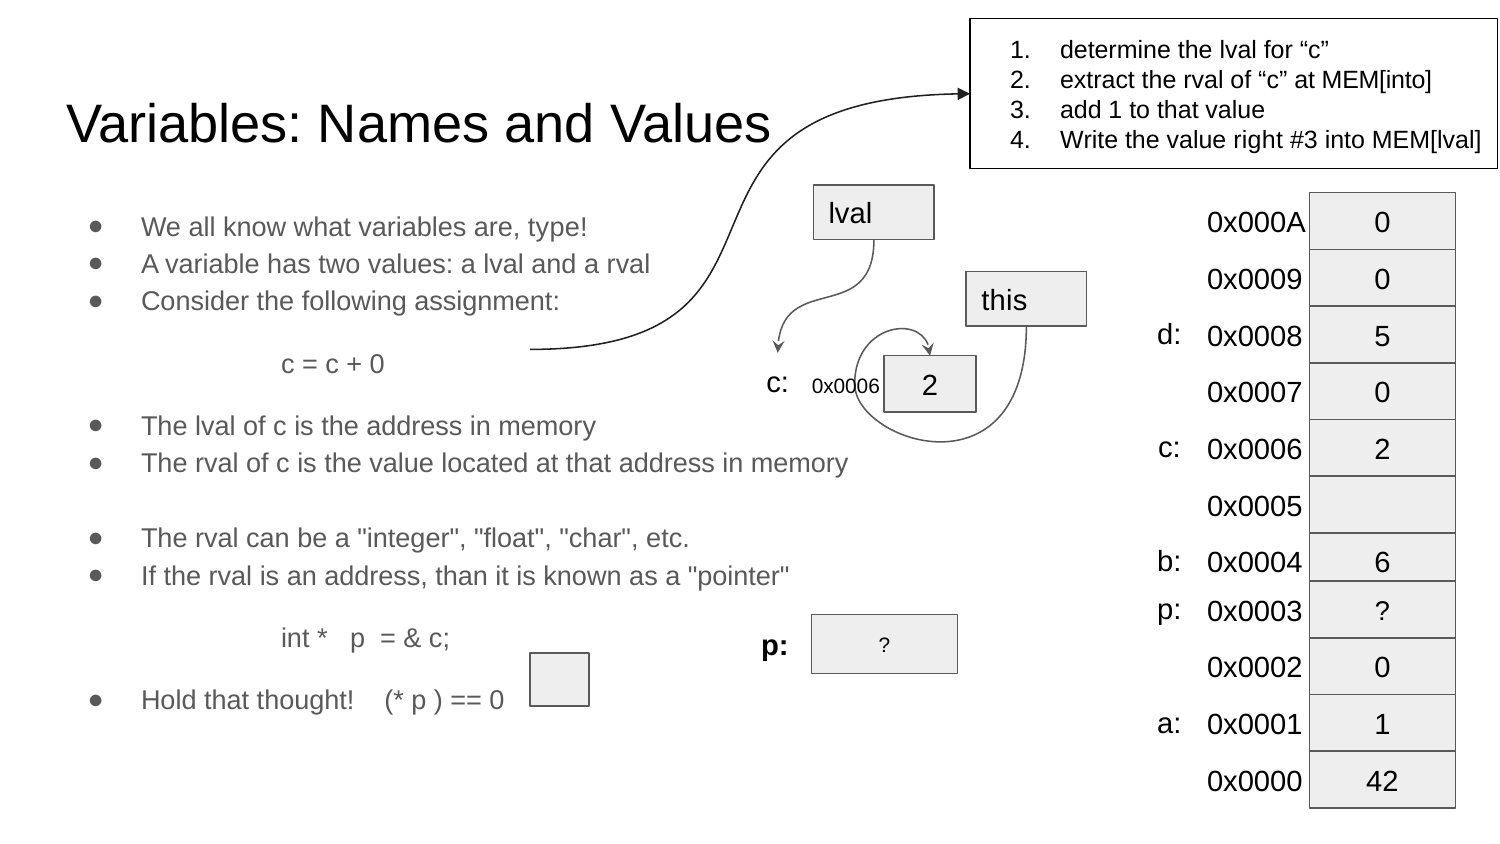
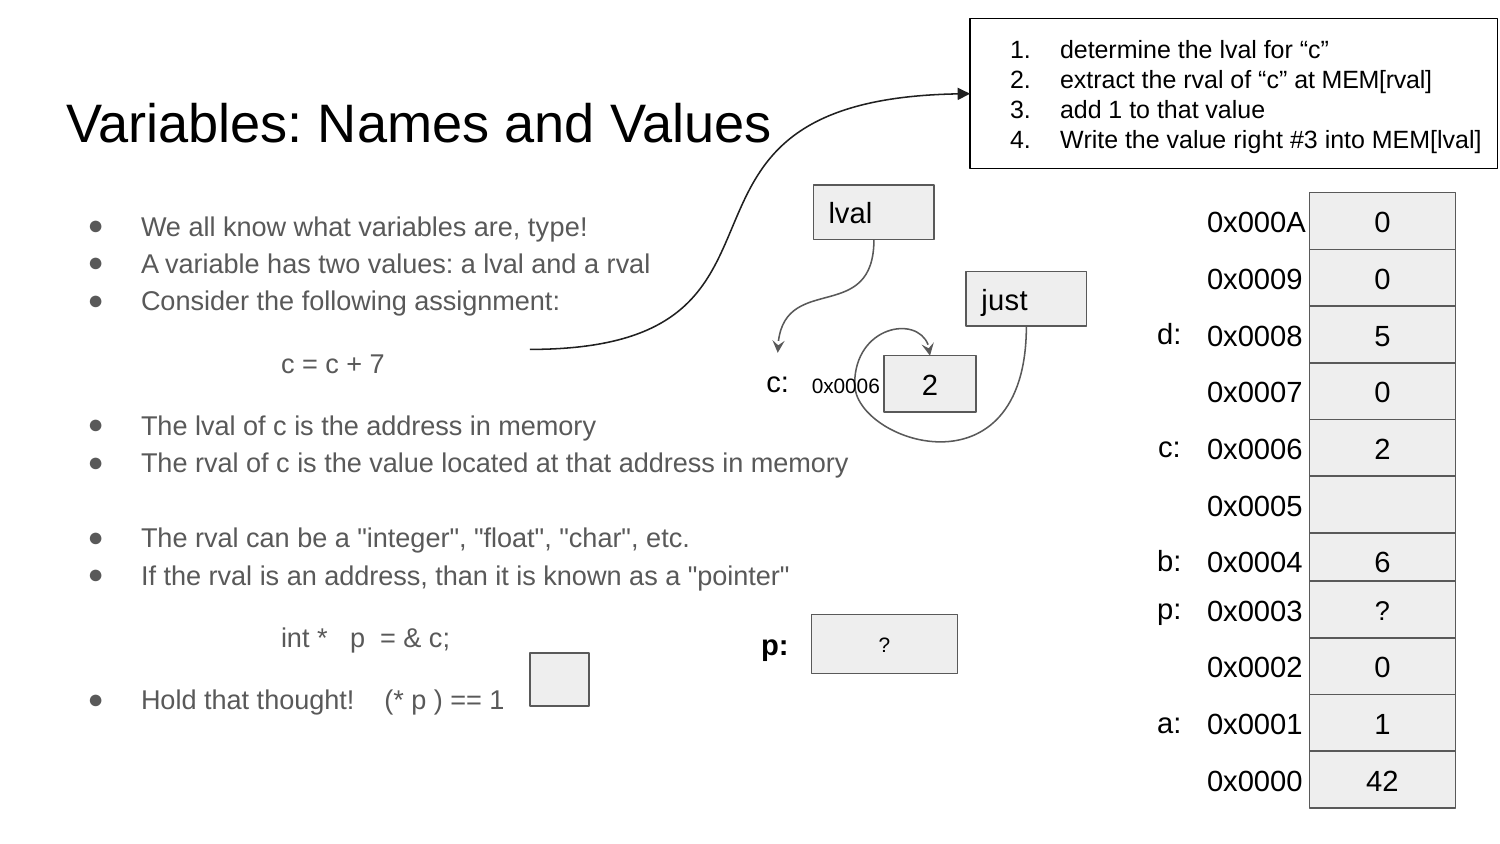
MEM[into: MEM[into -> MEM[rval
this: this -> just
0 at (377, 364): 0 -> 7
0 at (497, 701): 0 -> 1
